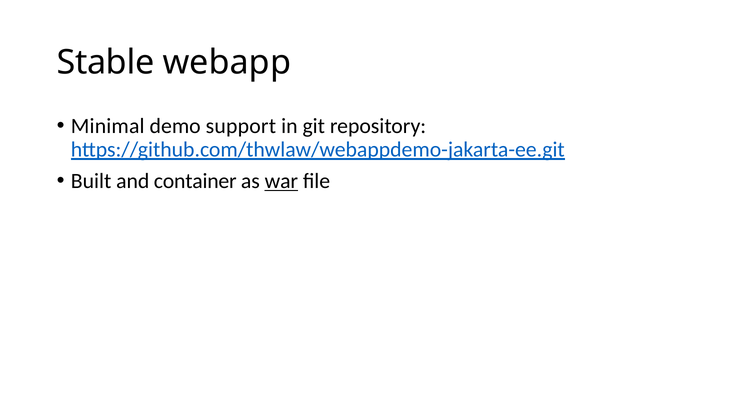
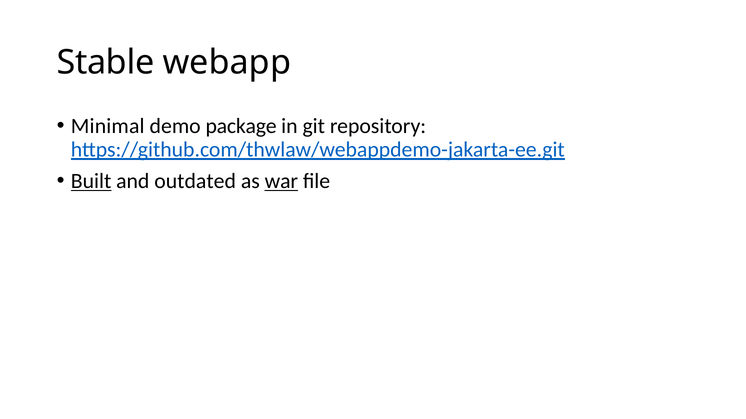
support: support -> package
Built underline: none -> present
container: container -> outdated
